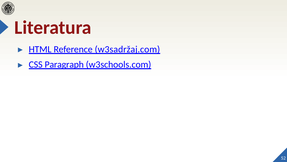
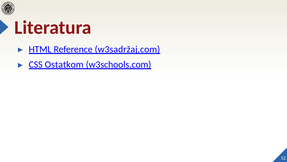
Paragraph: Paragraph -> Ostatkom
